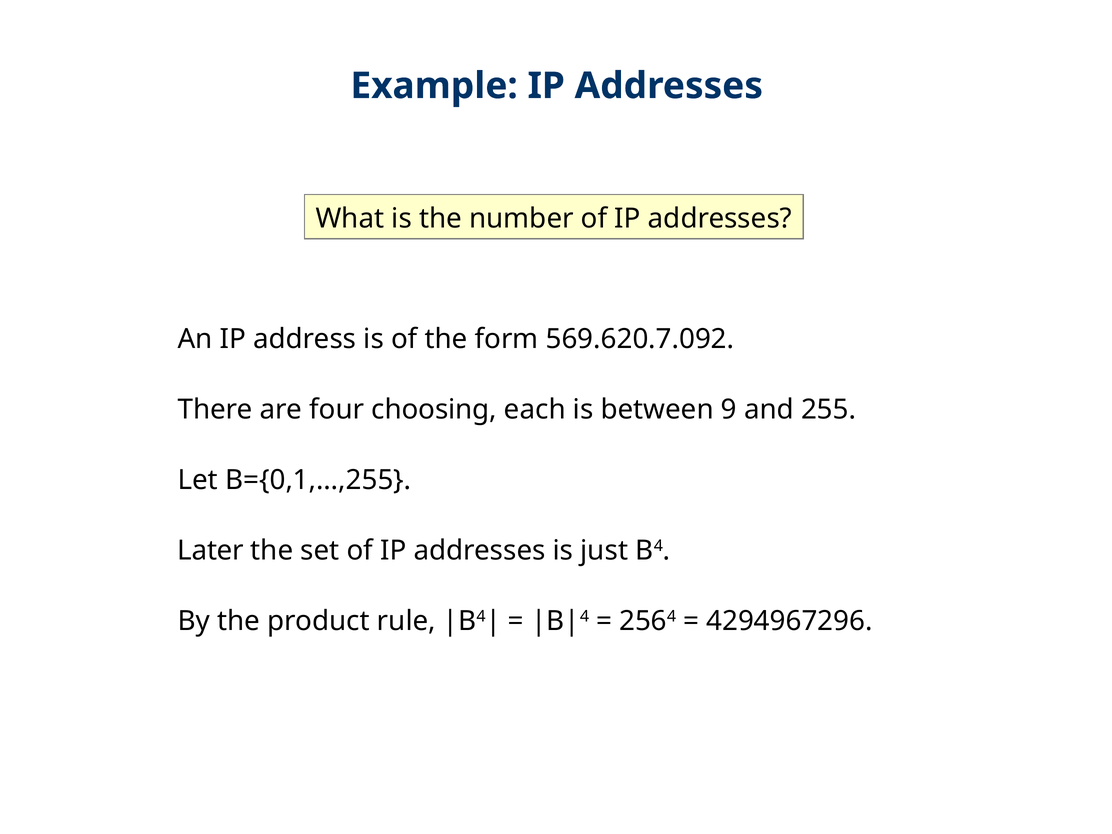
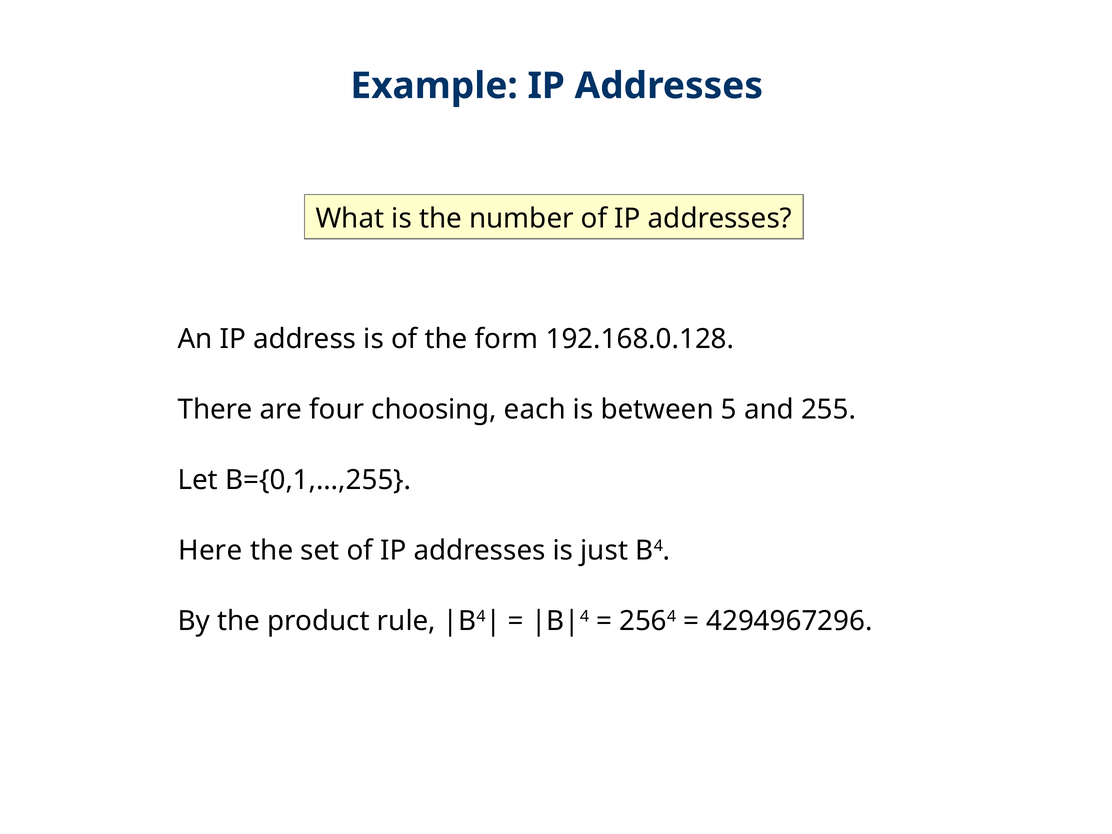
569.620.7.092: 569.620.7.092 -> 192.168.0.128
9: 9 -> 5
Later: Later -> Here
